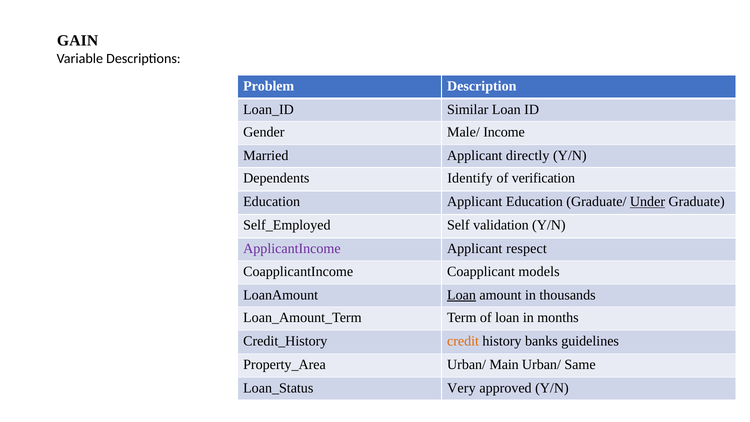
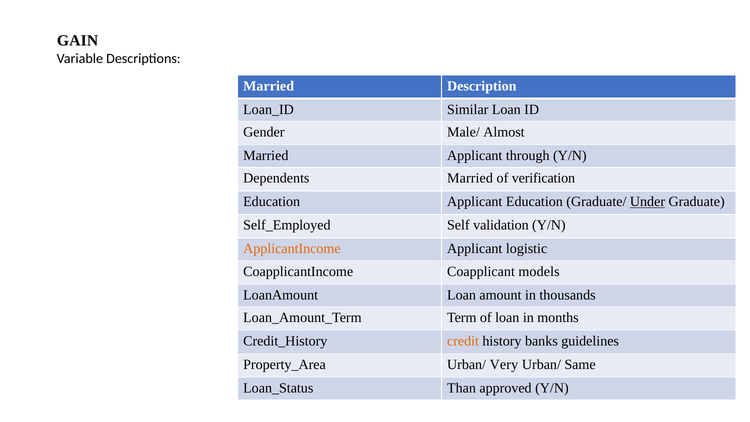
Problem at (269, 86): Problem -> Married
Income: Income -> Almost
directly: directly -> through
Dependents Identify: Identify -> Married
ApplicantIncome colour: purple -> orange
respect: respect -> logistic
Loan at (461, 295) underline: present -> none
Main: Main -> Very
Very: Very -> Than
